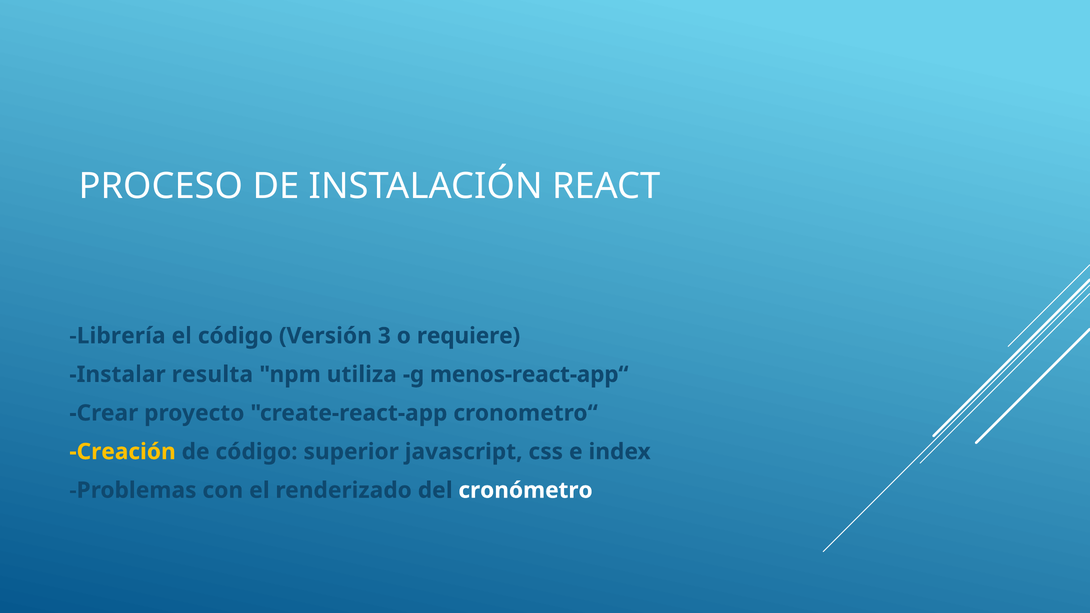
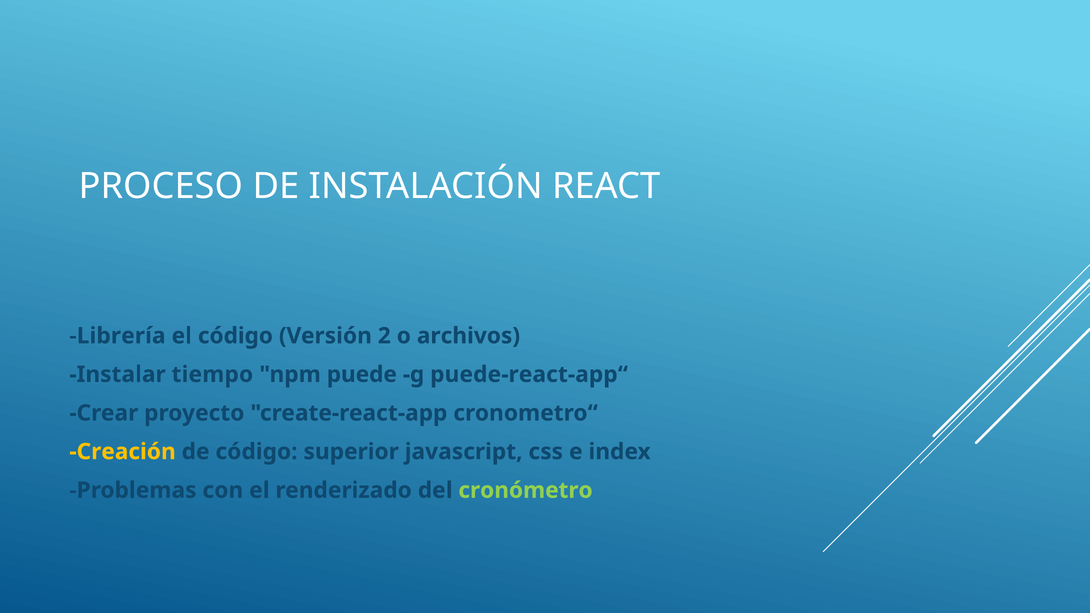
3: 3 -> 2
requiere: requiere -> archivos
resulta: resulta -> tiempo
utiliza: utiliza -> puede
menos-react-app“: menos-react-app“ -> puede-react-app“
cronómetro colour: white -> light green
